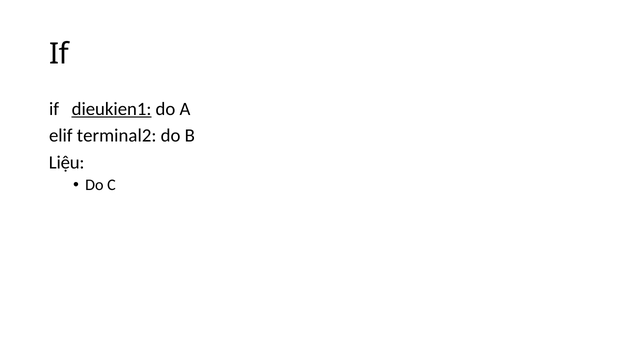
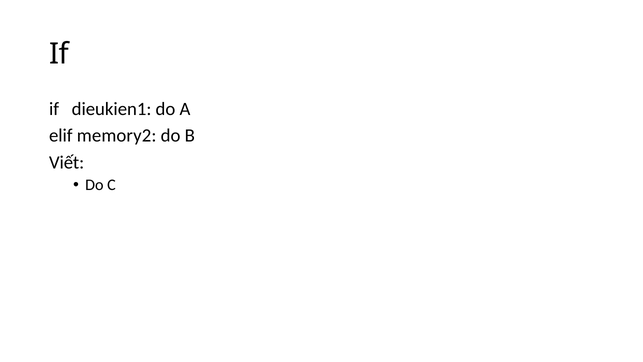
dieukien1 underline: present -> none
terminal2: terminal2 -> memory2
Liệu: Liệu -> Viết
